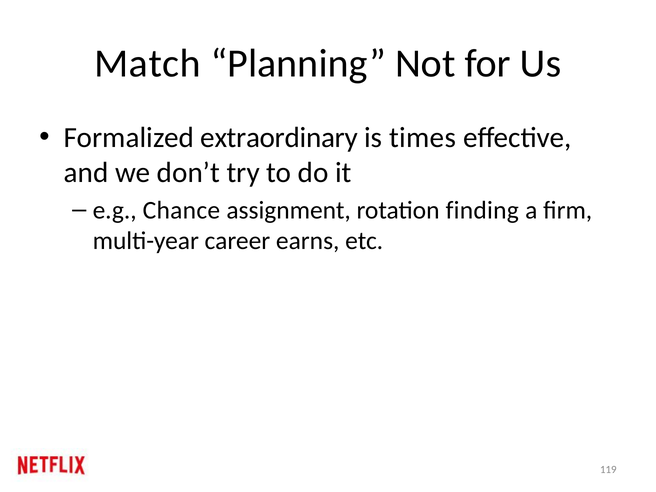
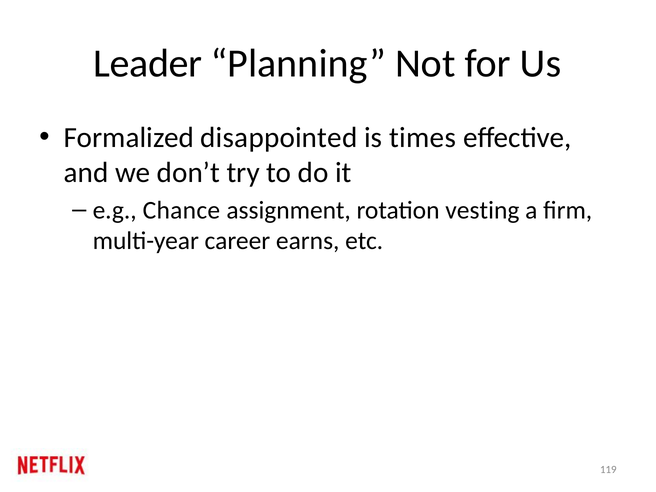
Match: Match -> Leader
extraordinary: extraordinary -> disappointed
finding: finding -> vesting
